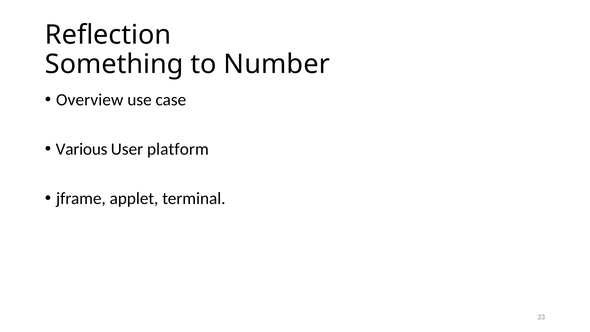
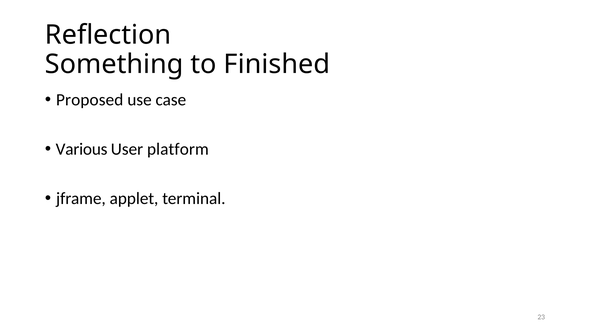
Number: Number -> Finished
Overview: Overview -> Proposed
